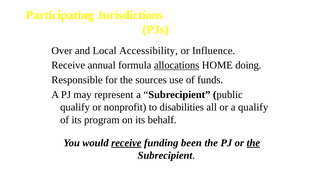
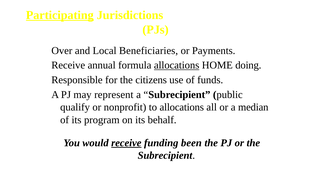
Participating underline: none -> present
Accessibility: Accessibility -> Beneficiaries
Influence: Influence -> Payments
sources: sources -> citizens
to disabilities: disabilities -> allocations
a qualify: qualify -> median
the at (253, 143) underline: present -> none
